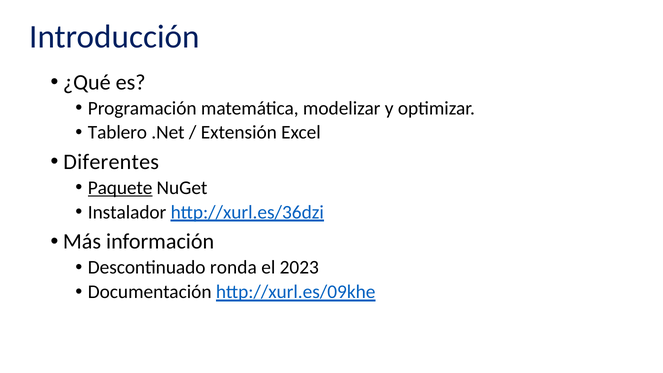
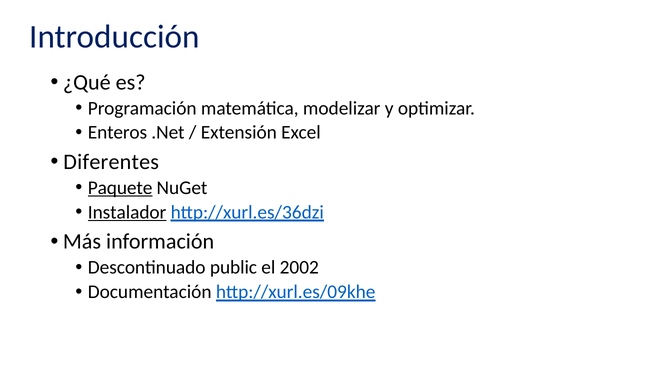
Tablero: Tablero -> Enteros
Instalador underline: none -> present
ronda: ronda -> public
2023: 2023 -> 2002
